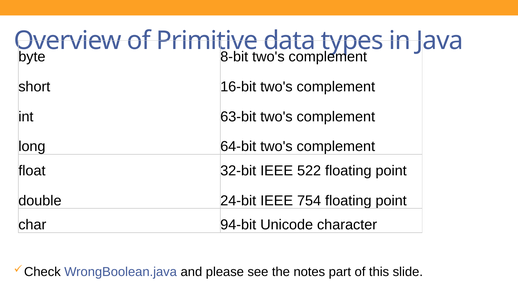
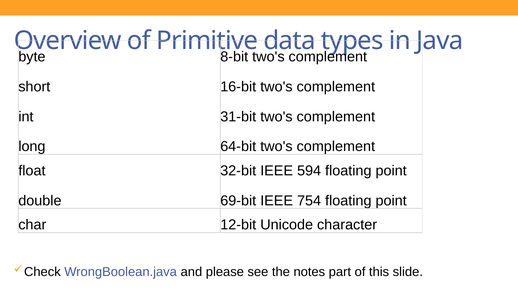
63-bit: 63-bit -> 31-bit
522: 522 -> 594
24-bit: 24-bit -> 69-bit
94-bit: 94-bit -> 12-bit
